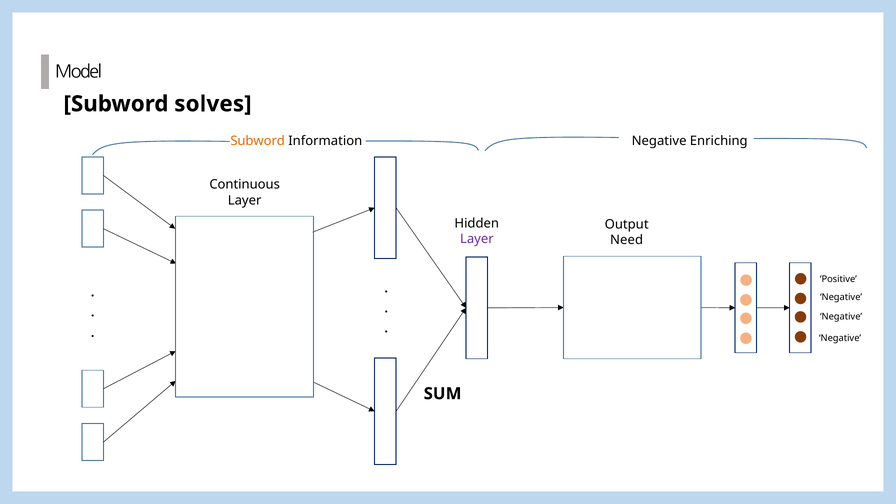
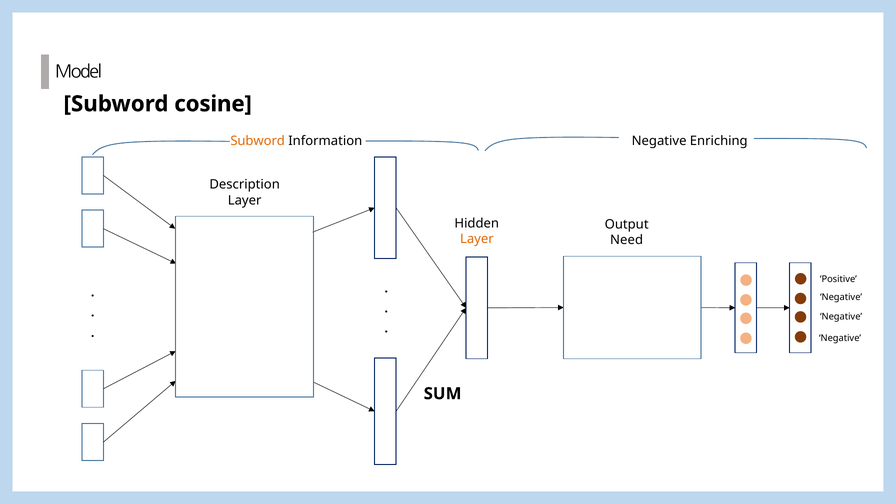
solves: solves -> cosine
Continuous: Continuous -> Description
Layer at (477, 239) colour: purple -> orange
